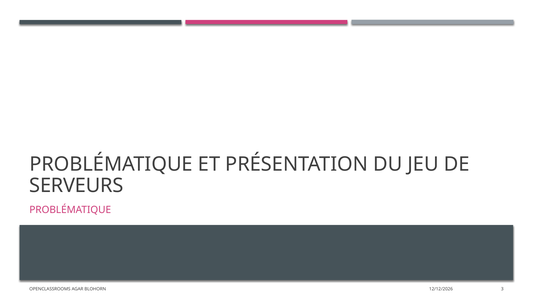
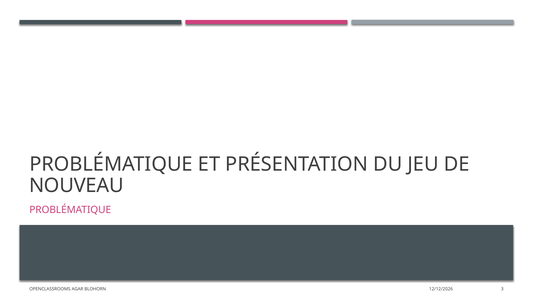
SERVEURS: SERVEURS -> NOUVEAU
